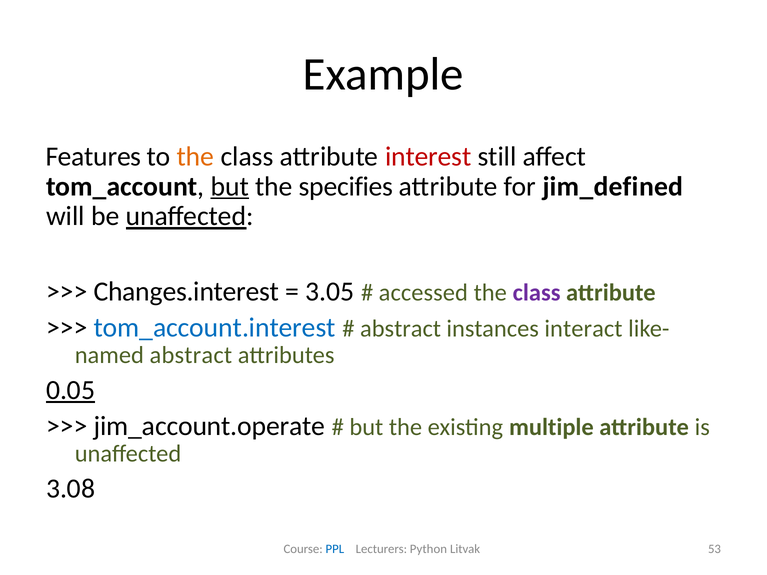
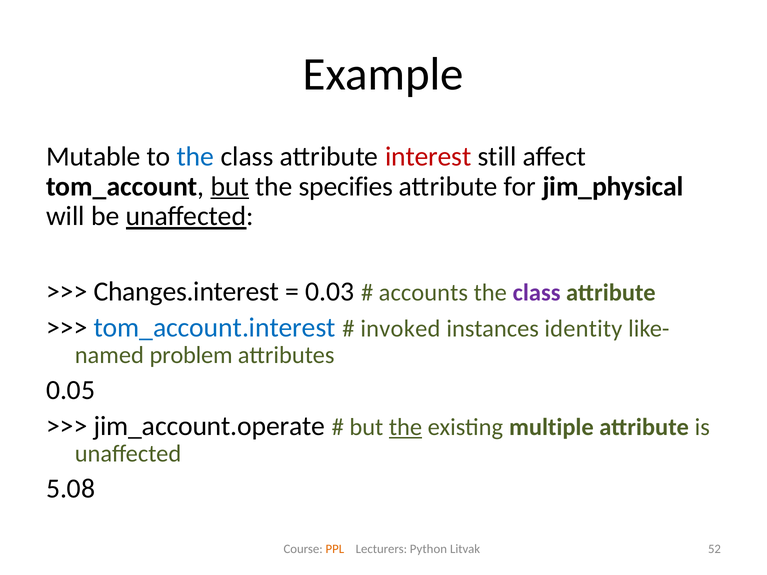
Features: Features -> Mutable
the at (195, 157) colour: orange -> blue
jim_defined: jim_defined -> jim_physical
3.05: 3.05 -> 0.03
accessed: accessed -> accounts
abstract at (401, 329): abstract -> invoked
interact: interact -> identity
abstract at (191, 356): abstract -> problem
0.05 underline: present -> none
the at (406, 427) underline: none -> present
3.08: 3.08 -> 5.08
PPL colour: blue -> orange
53: 53 -> 52
